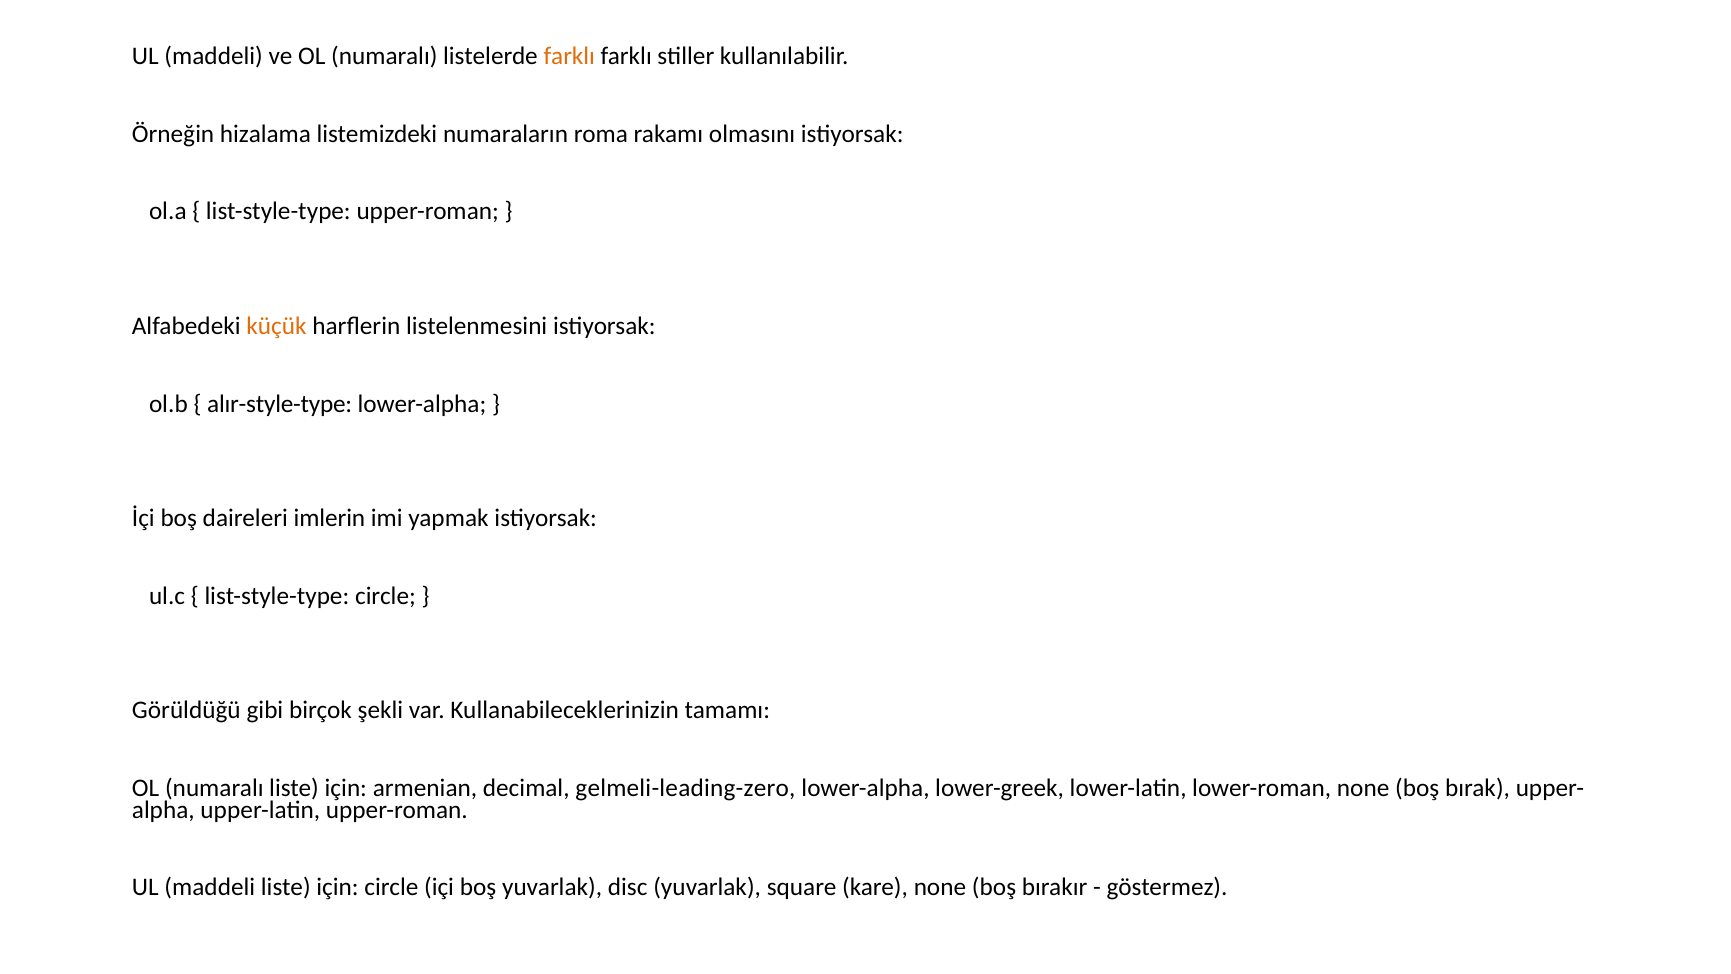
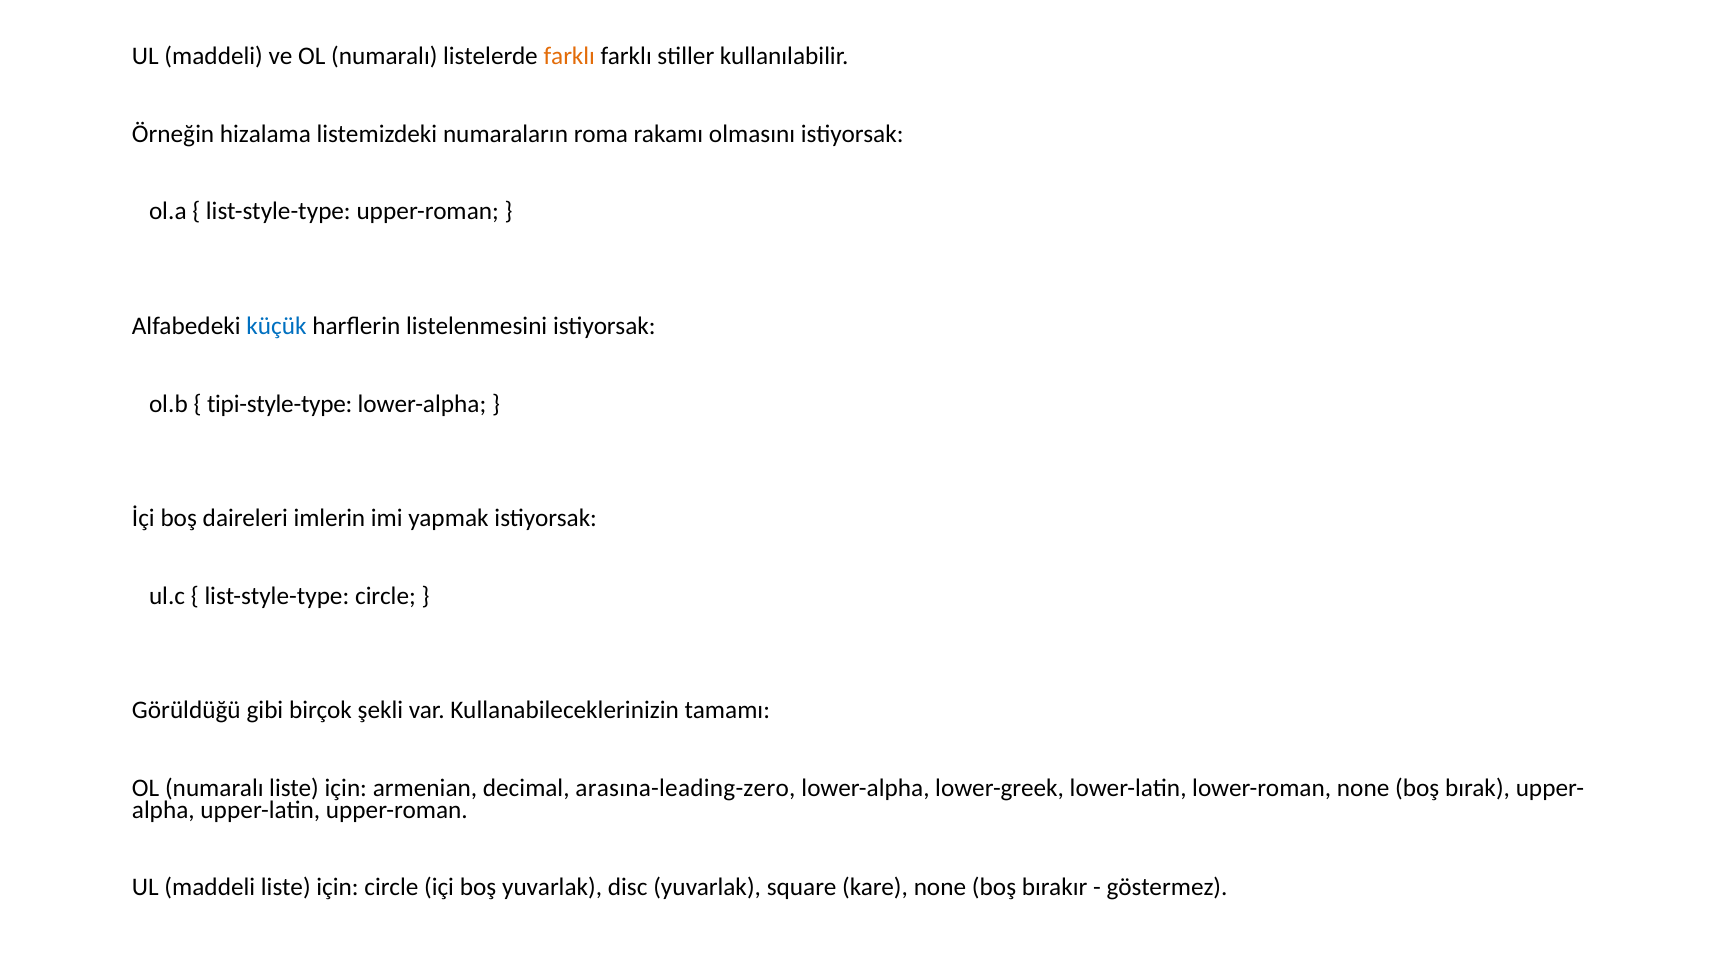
küçük colour: orange -> blue
alır-style-type: alır-style-type -> tipi-style-type
gelmeli-leading-zero: gelmeli-leading-zero -> arasına-leading-zero
